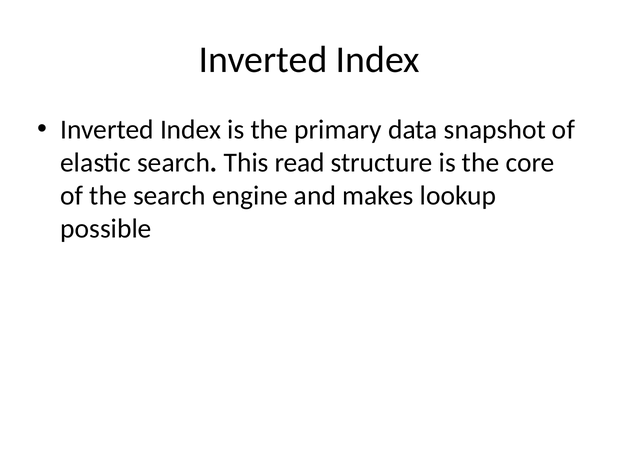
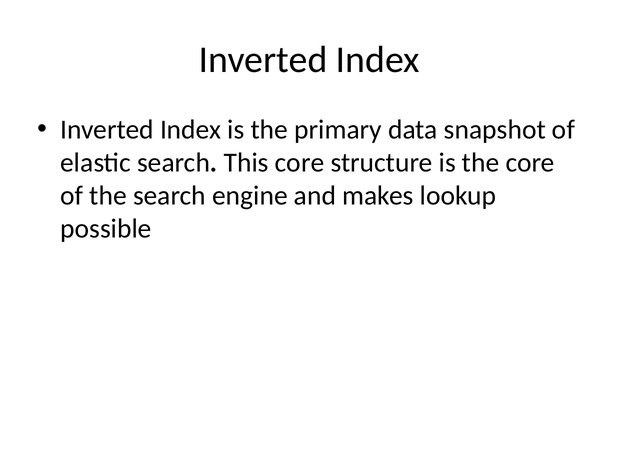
This read: read -> core
